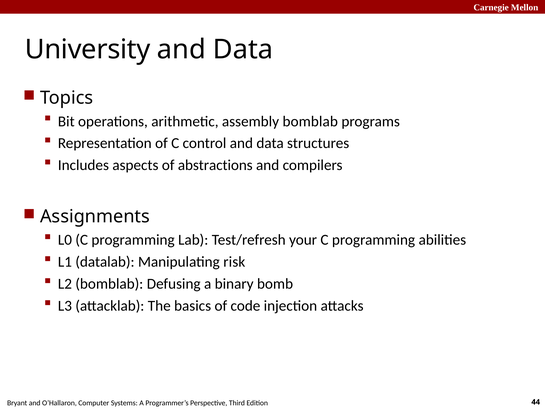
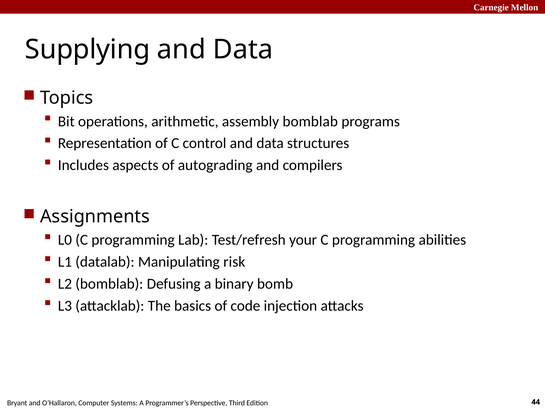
University: University -> Supplying
abstractions: abstractions -> autograding
